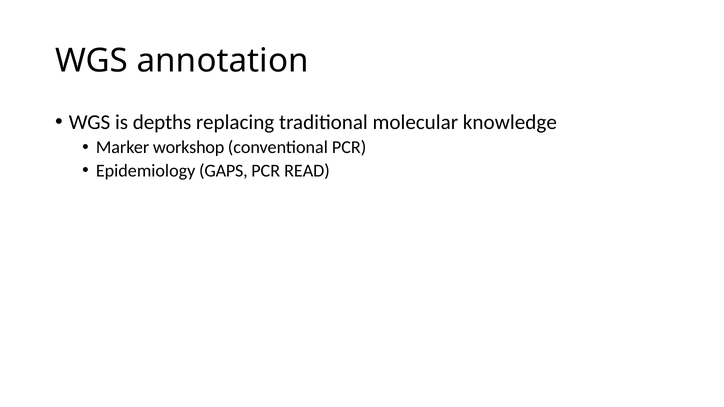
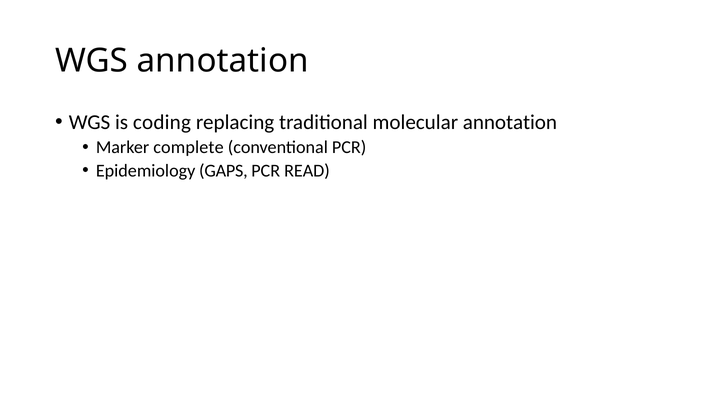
depths: depths -> coding
molecular knowledge: knowledge -> annotation
workshop: workshop -> complete
